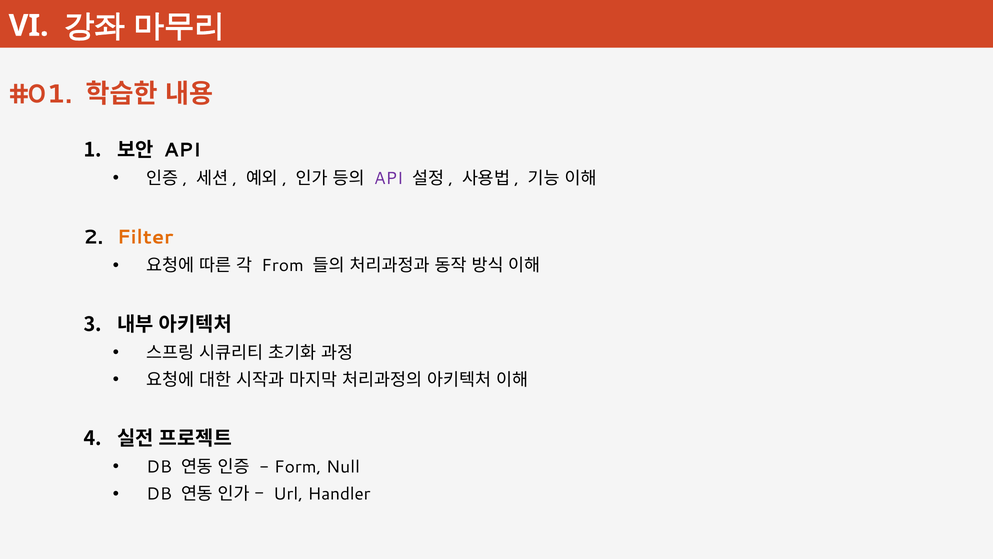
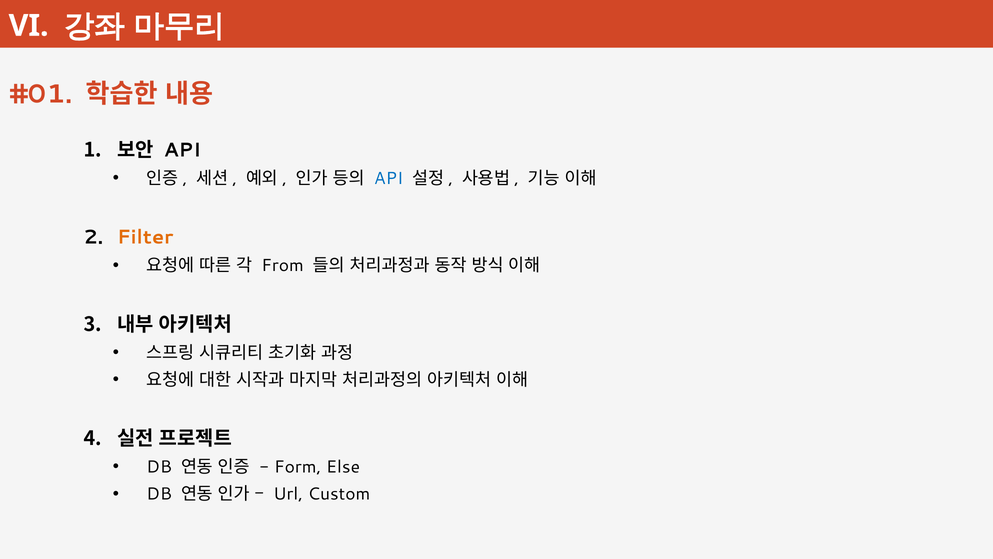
API at (389, 178) colour: purple -> blue
Null: Null -> Else
Handler: Handler -> Custom
